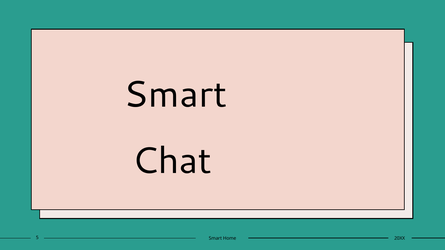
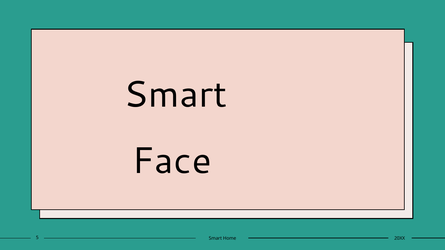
Chat: Chat -> Face
